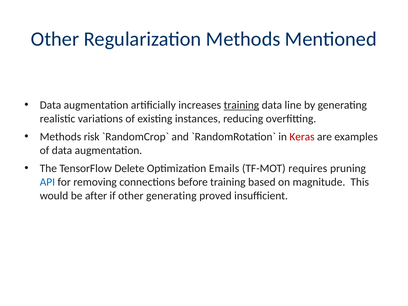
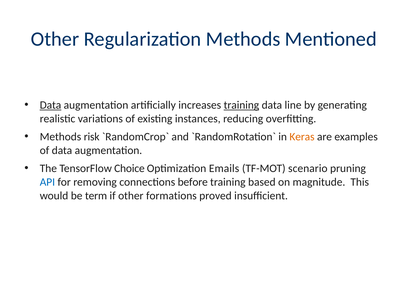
Data at (51, 105) underline: none -> present
Keras colour: red -> orange
Delete: Delete -> Choice
requires: requires -> scenario
after: after -> term
other generating: generating -> formations
